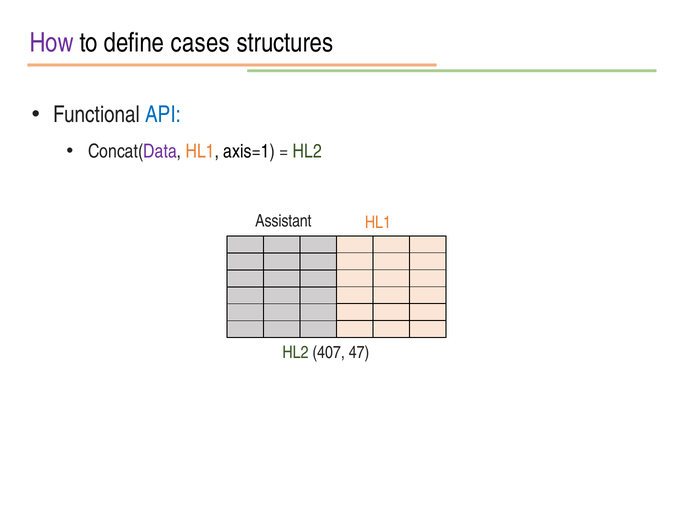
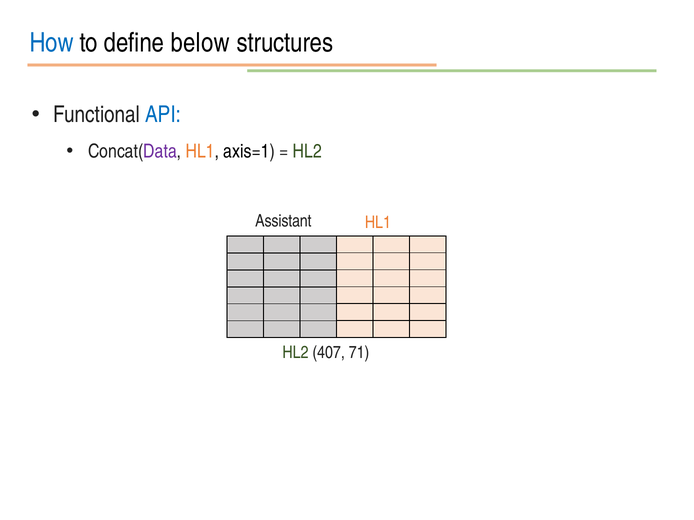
How colour: purple -> blue
cases: cases -> below
47: 47 -> 71
